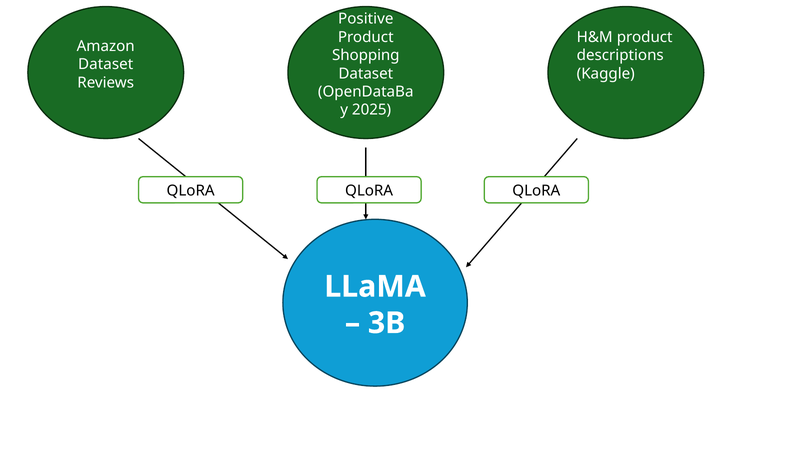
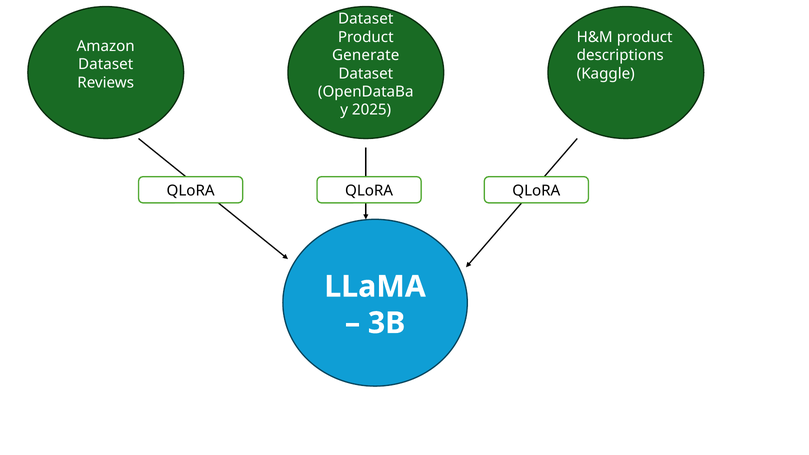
Positive at (366, 19): Positive -> Dataset
Shopping: Shopping -> Generate
